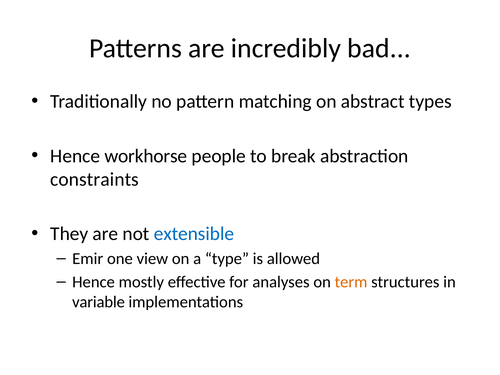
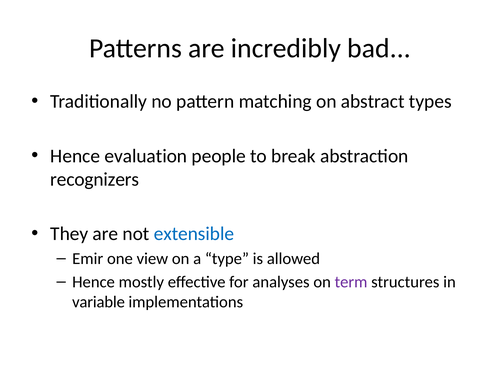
workhorse: workhorse -> evaluation
constraints: constraints -> recognizers
term colour: orange -> purple
